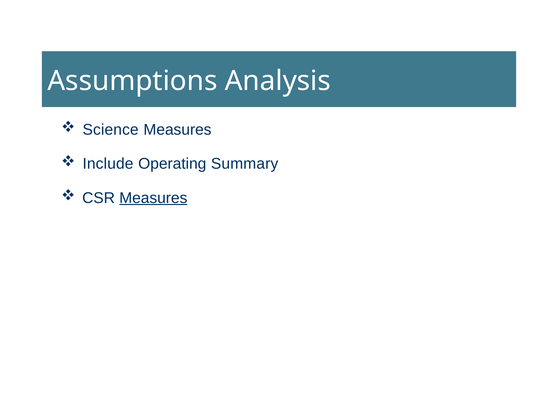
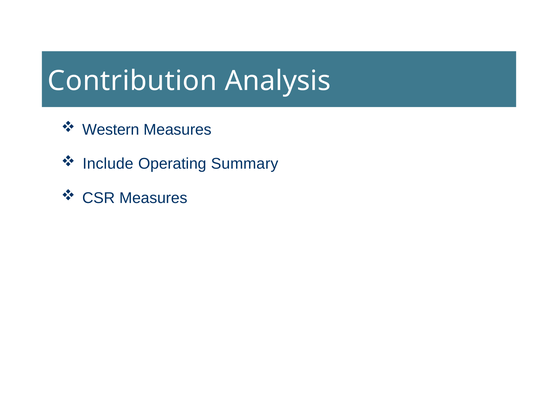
Assumptions: Assumptions -> Contribution
Science: Science -> Western
Measures at (153, 198) underline: present -> none
